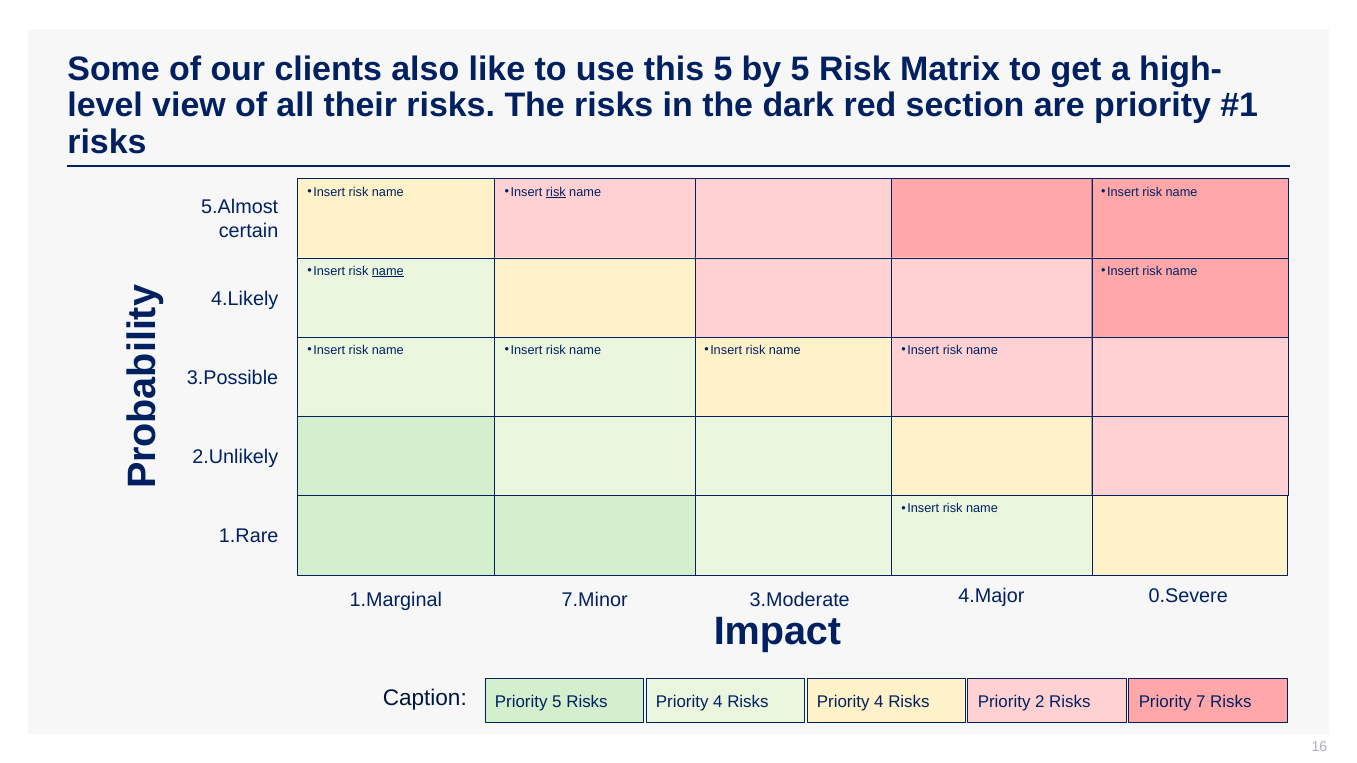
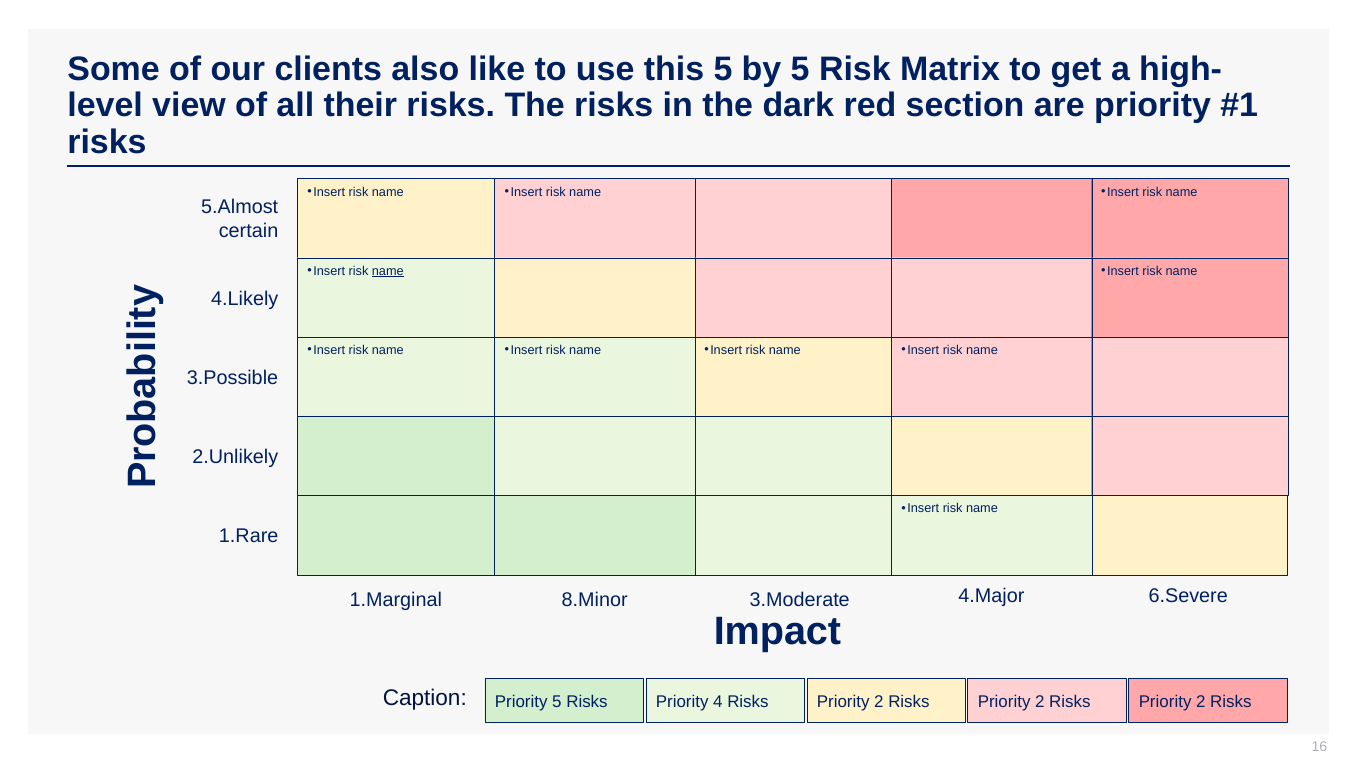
risk at (556, 192) underline: present -> none
7.Minor: 7.Minor -> 8.Minor
0.Severe: 0.Severe -> 6.Severe
4 Risks Priority 4: 4 -> 2
7 at (1201, 702): 7 -> 2
